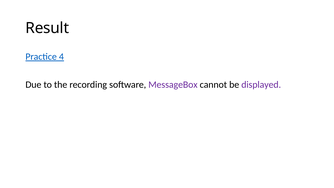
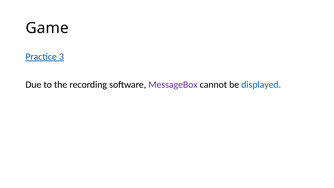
Result: Result -> Game
4: 4 -> 3
displayed colour: purple -> blue
